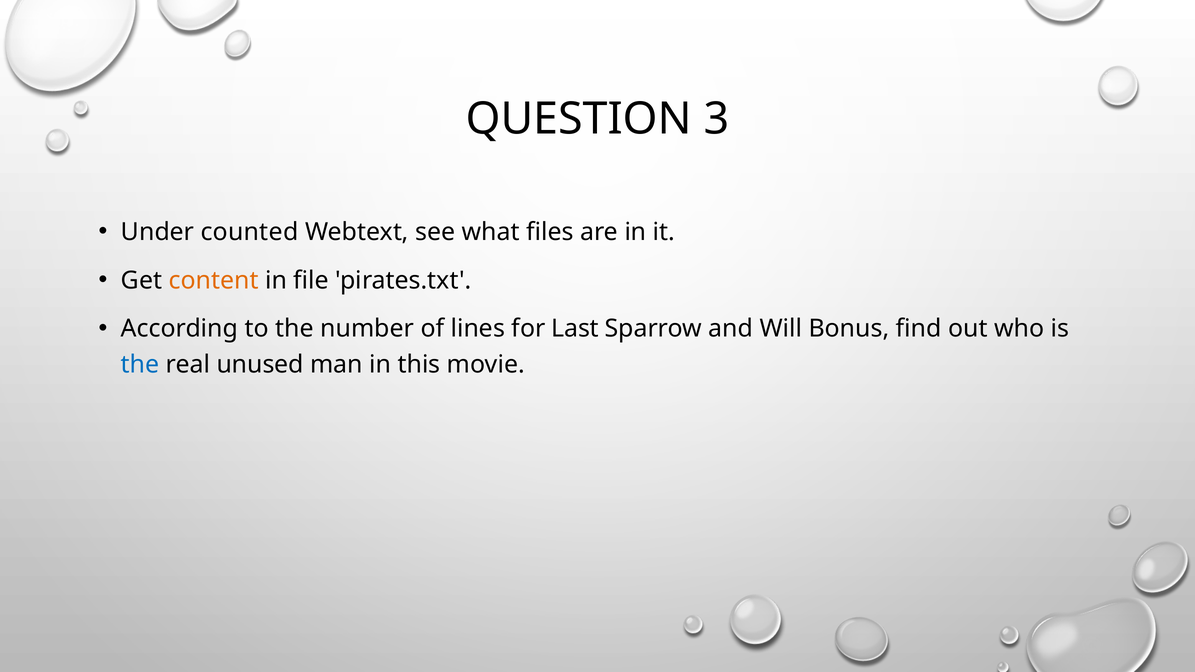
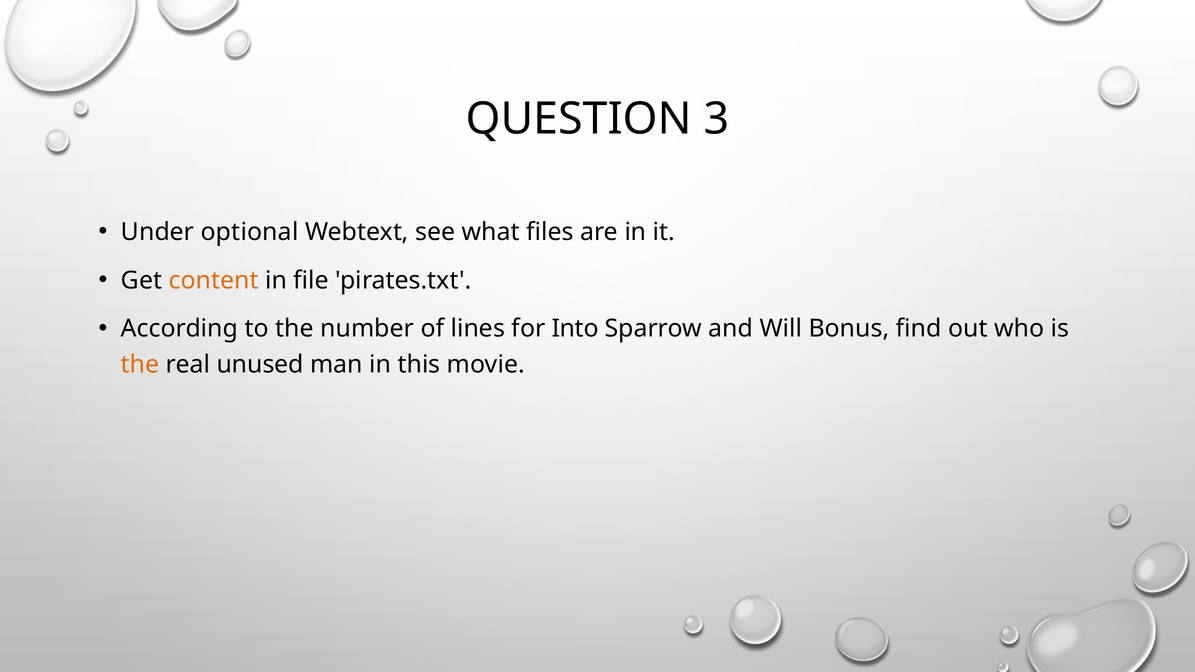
counted: counted -> optional
Last: Last -> Into
the at (140, 365) colour: blue -> orange
